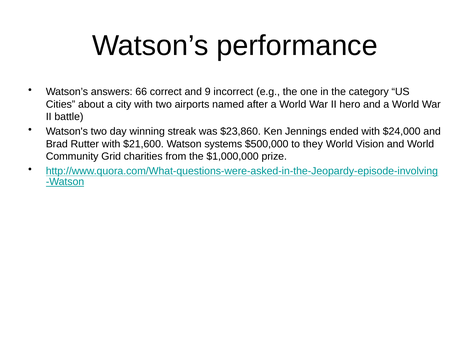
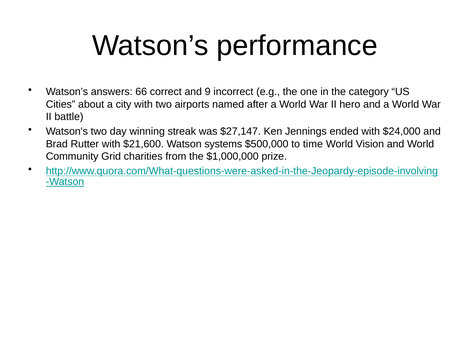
$23,860: $23,860 -> $27,147
they: they -> time
